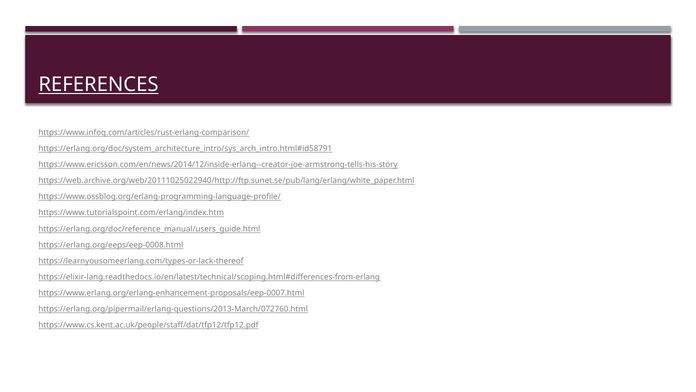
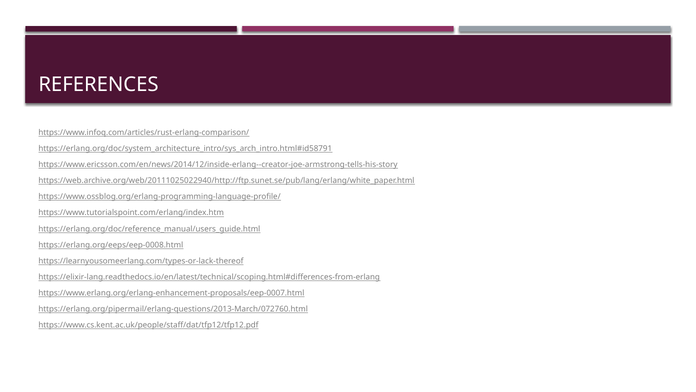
REFERENCES underline: present -> none
